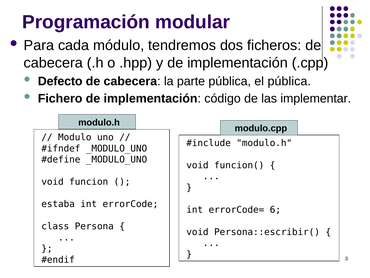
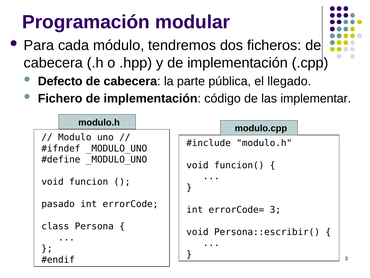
el pública: pública -> llegado
estaba: estaba -> pasado
errorCode= 6: 6 -> 3
